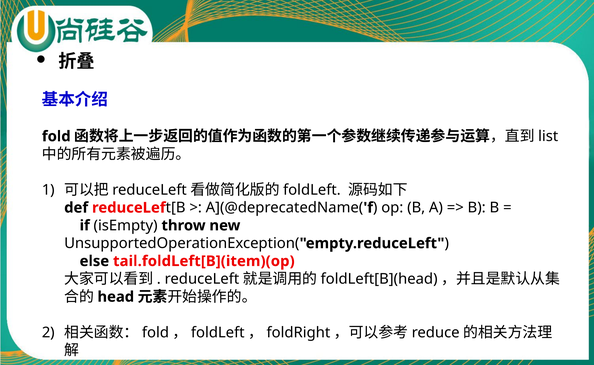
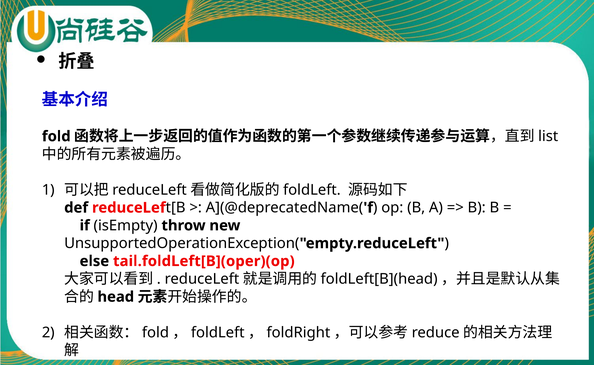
tail.foldLeft[B](item)(op: tail.foldLeft[B](item)(op -> tail.foldLeft[B](oper)(op
